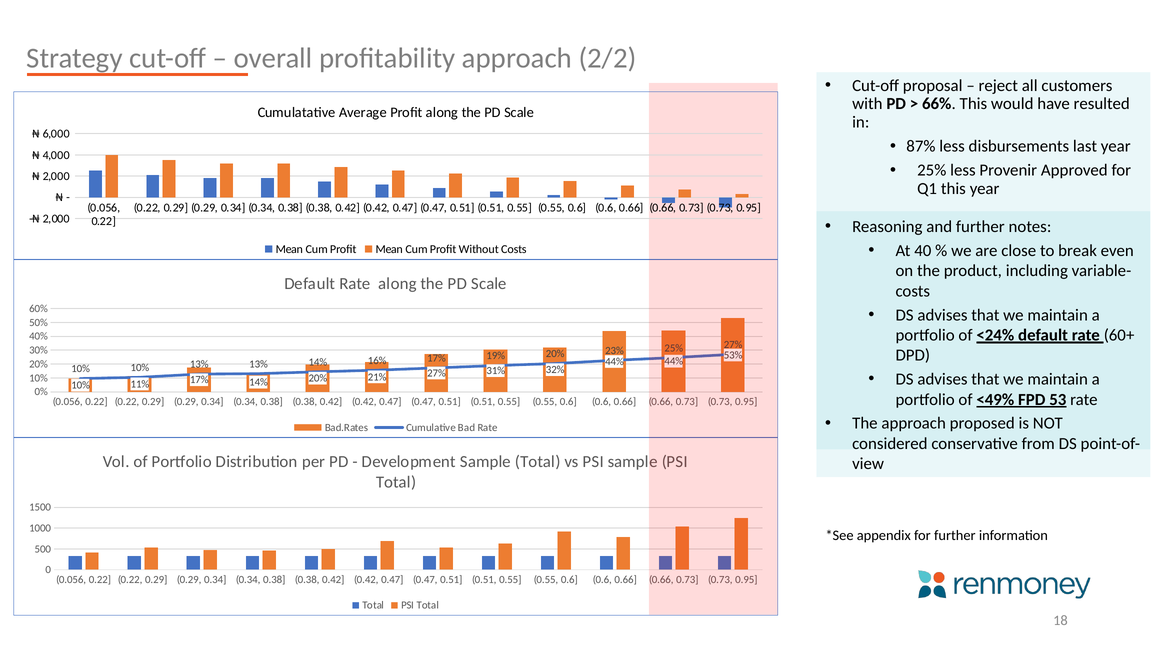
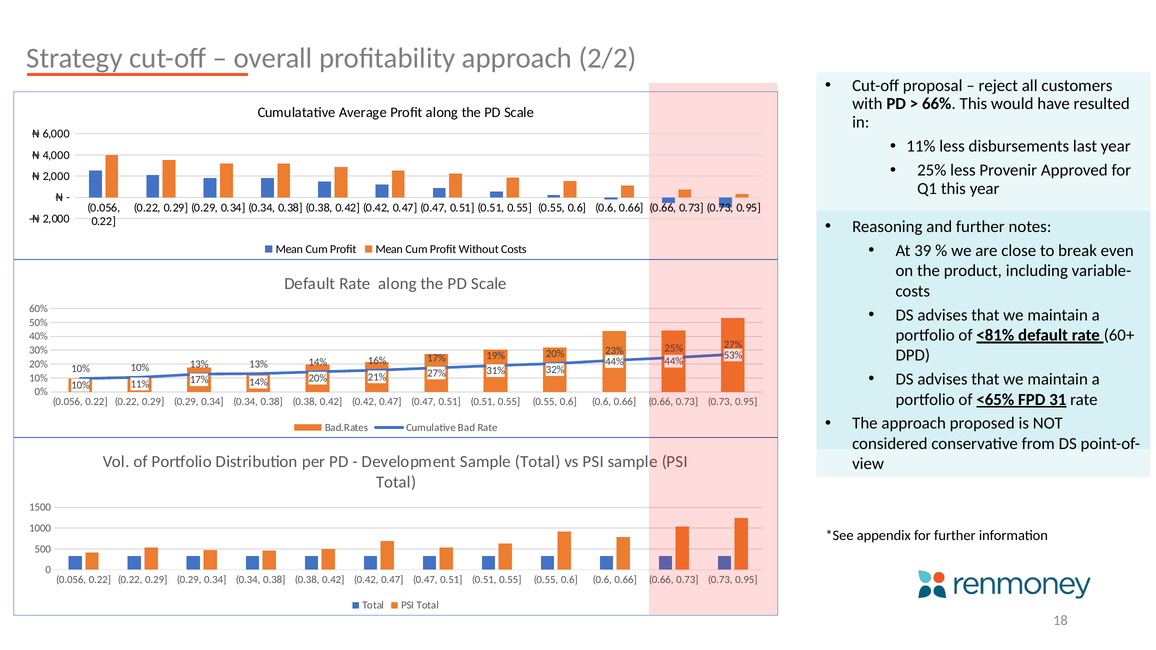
87% at (921, 146): 87% -> 11%
40: 40 -> 39
<24%: <24% -> <81%
<49%: <49% -> <65%
53: 53 -> 31
